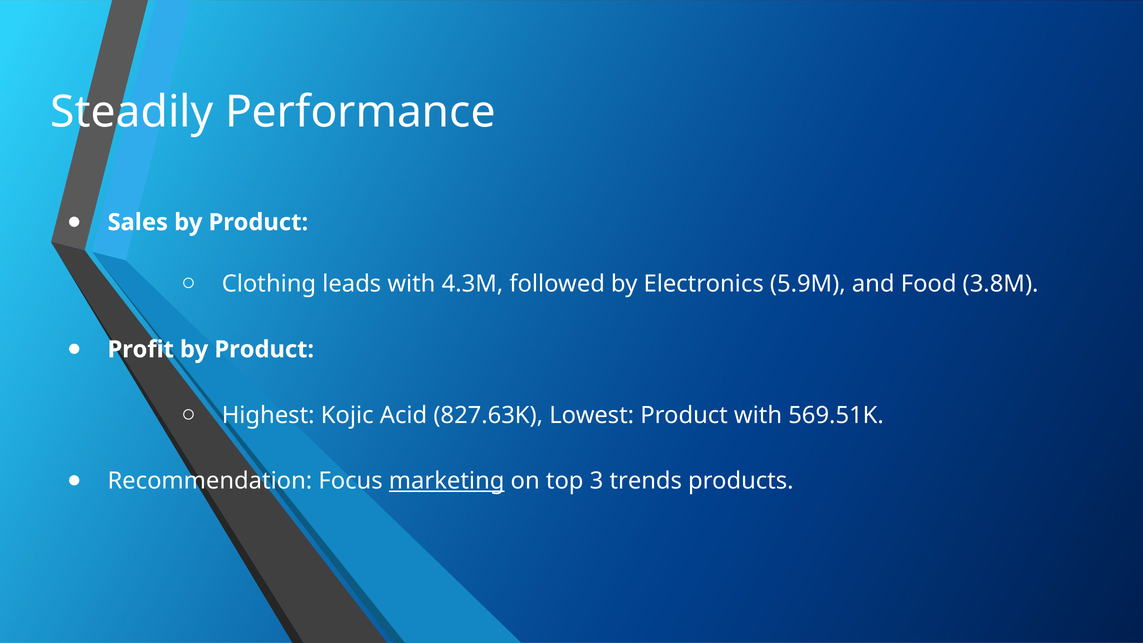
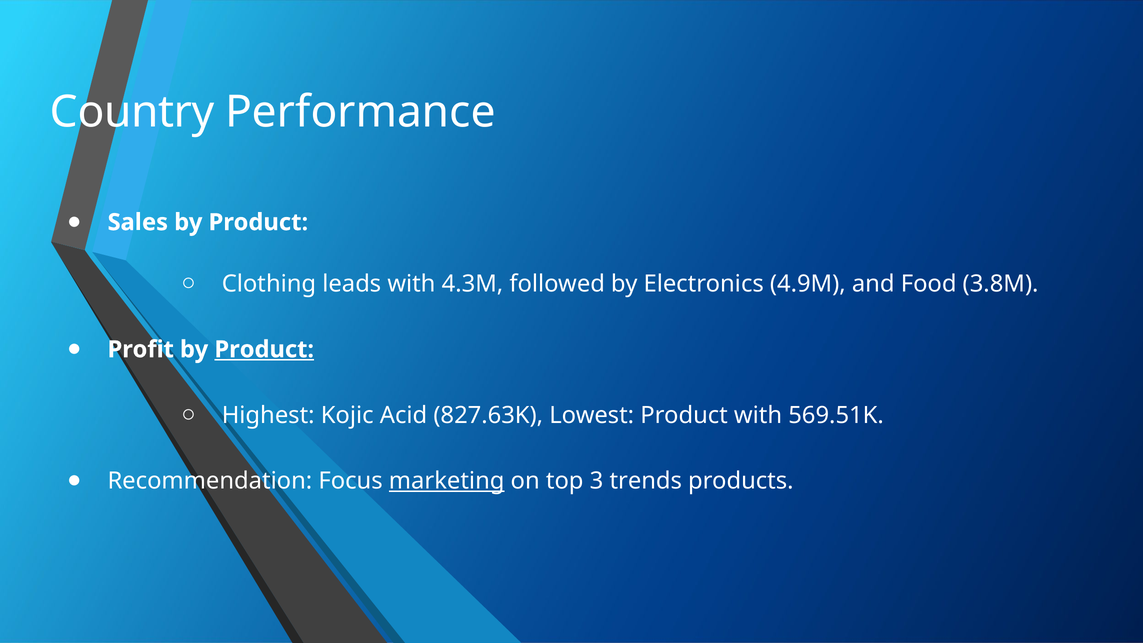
Steadily: Steadily -> Country
5.9M: 5.9M -> 4.9M
Product at (264, 349) underline: none -> present
